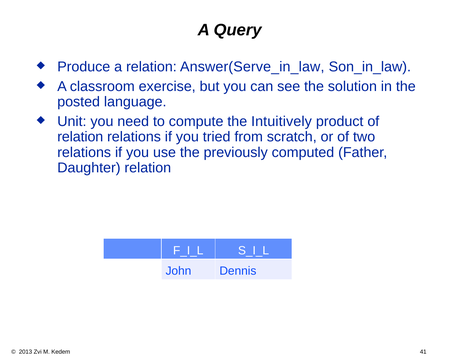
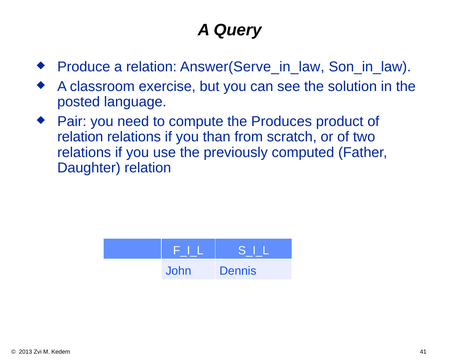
Unit: Unit -> Pair
Intuitively: Intuitively -> Produces
tried: tried -> than
